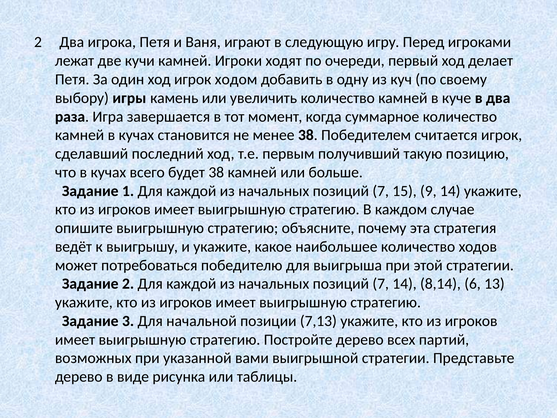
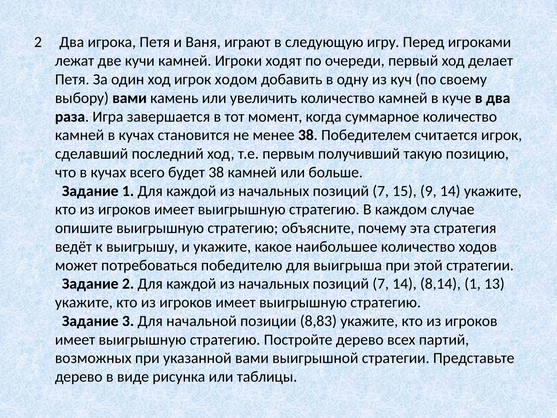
выбору игры: игры -> вами
8,14 6: 6 -> 1
7,13: 7,13 -> 8,83
